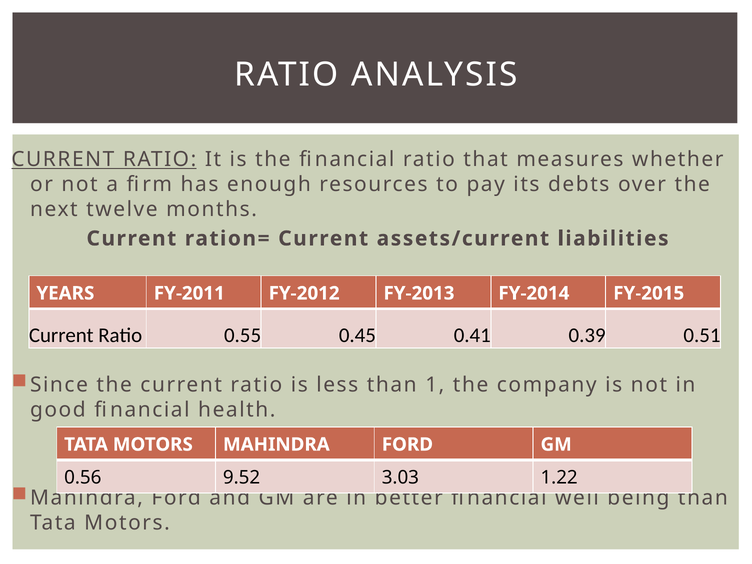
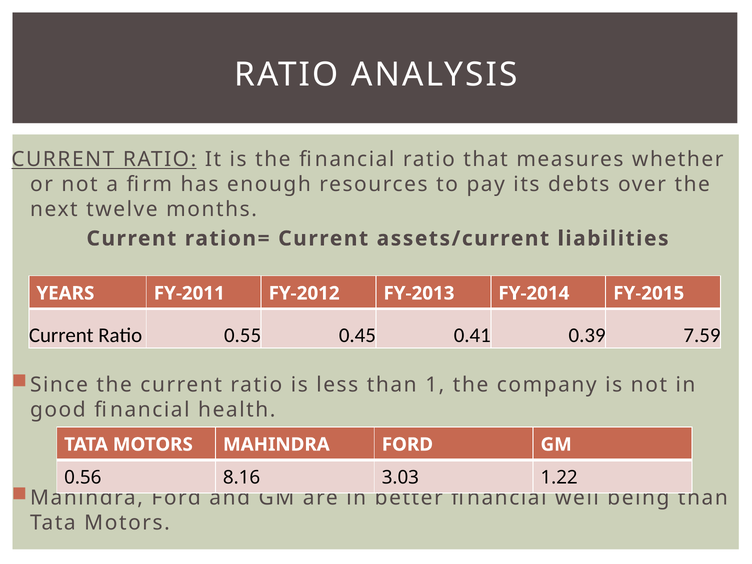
0.51: 0.51 -> 7.59
9.52: 9.52 -> 8.16
